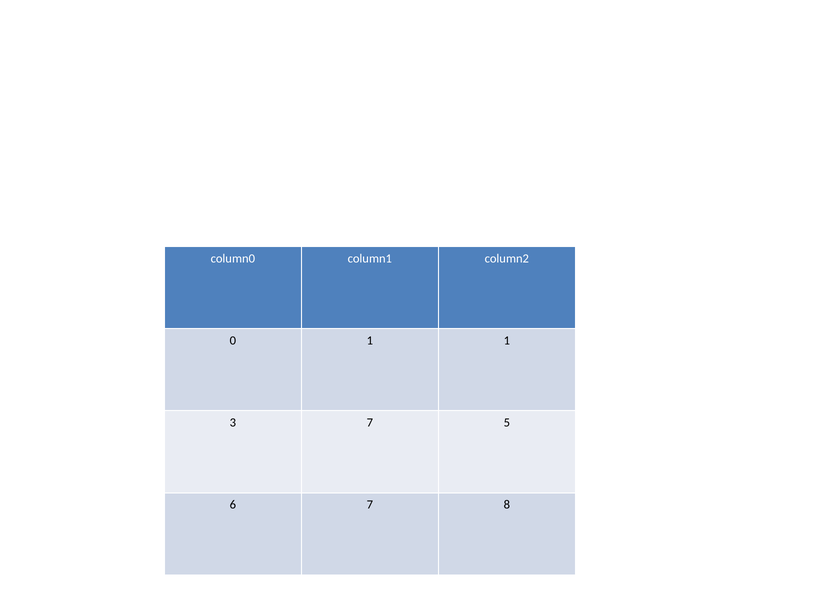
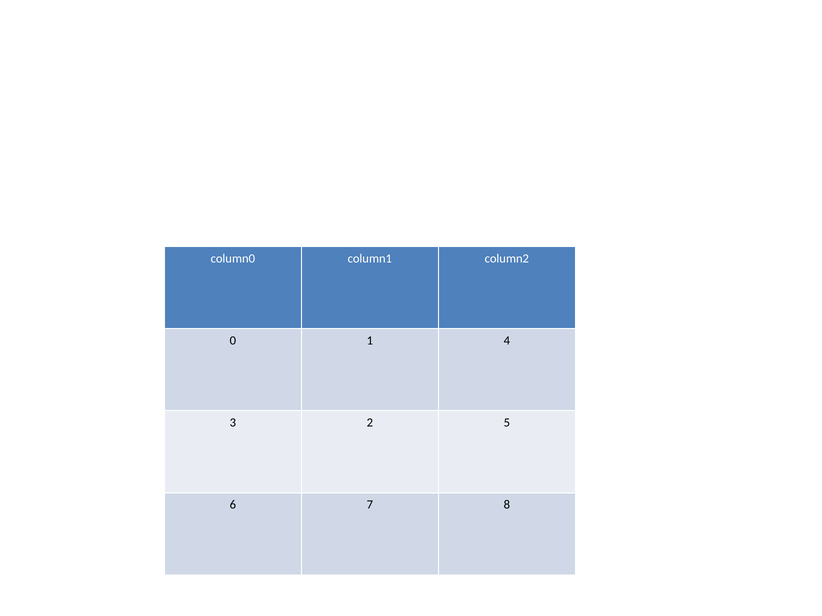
1 1: 1 -> 4
3 7: 7 -> 2
